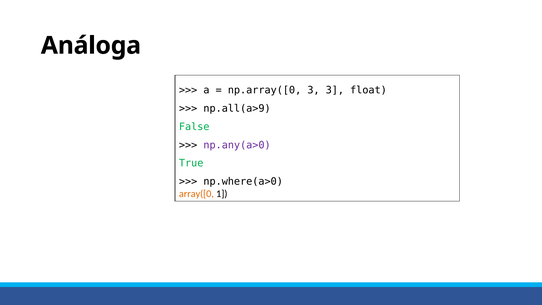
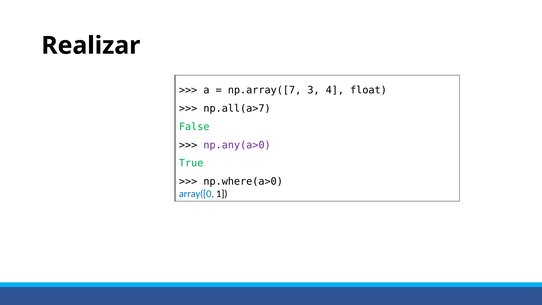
Análoga: Análoga -> Realizar
np.array([0: np.array([0 -> np.array([7
3 3: 3 -> 4
np.all(a>9: np.all(a>9 -> np.all(a>7
array([0 colour: orange -> blue
